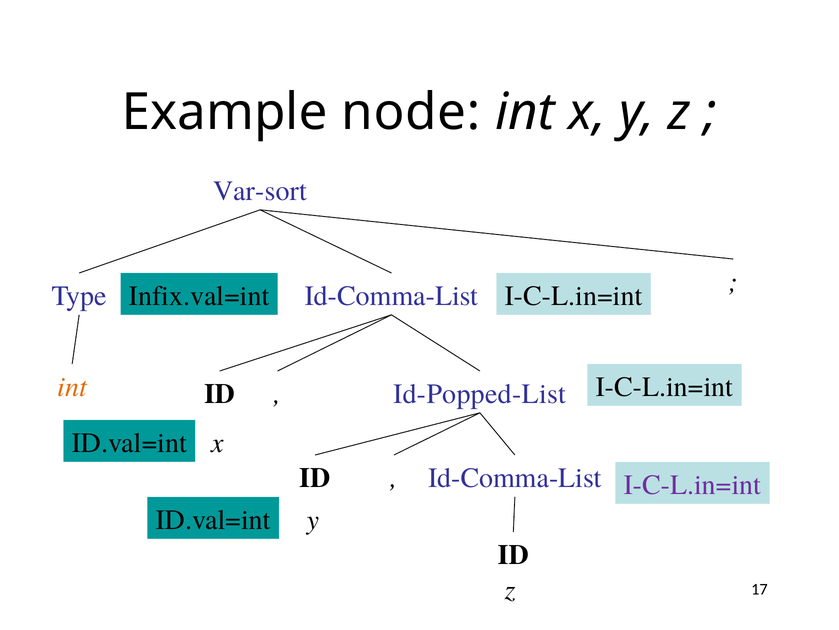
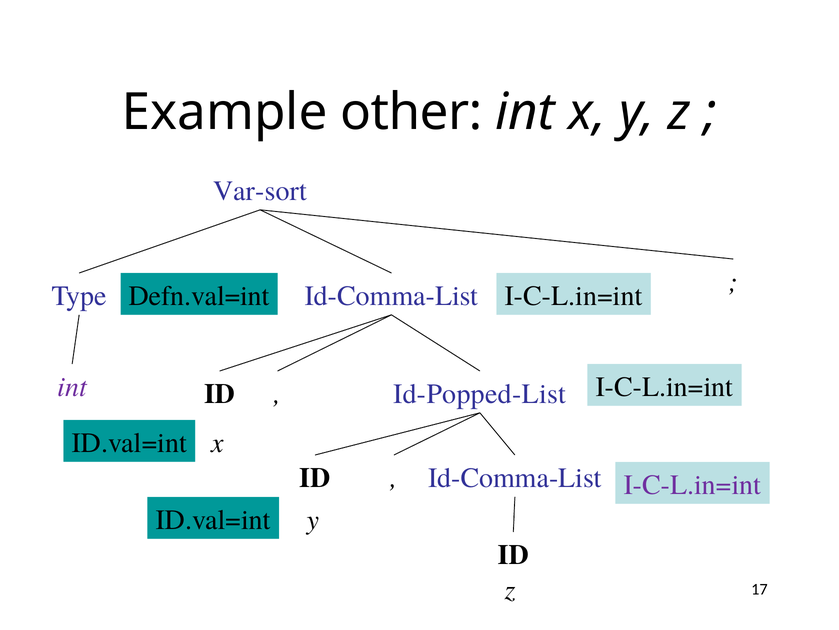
node: node -> other
Infix.val=int: Infix.val=int -> Defn.val=int
int at (72, 386) colour: orange -> purple
